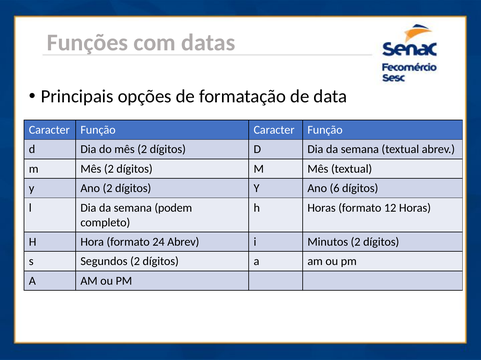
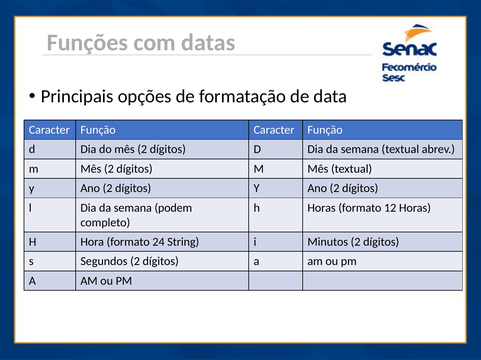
dígitos Y Ano 6: 6 -> 2
24 Abrev: Abrev -> String
